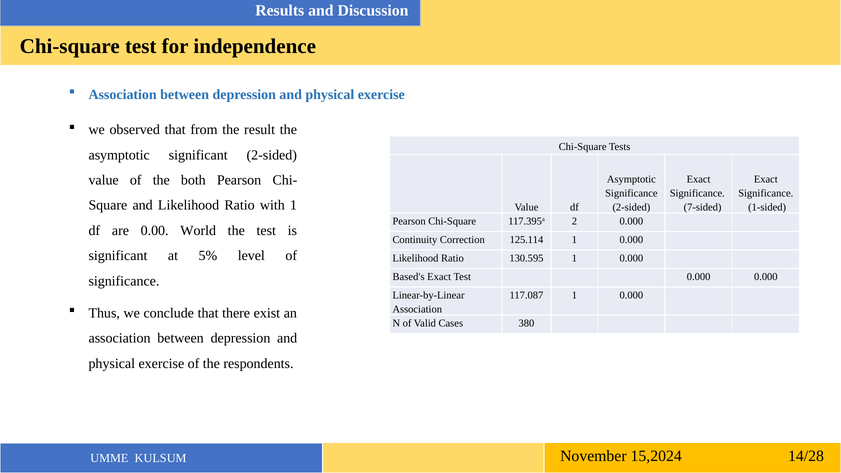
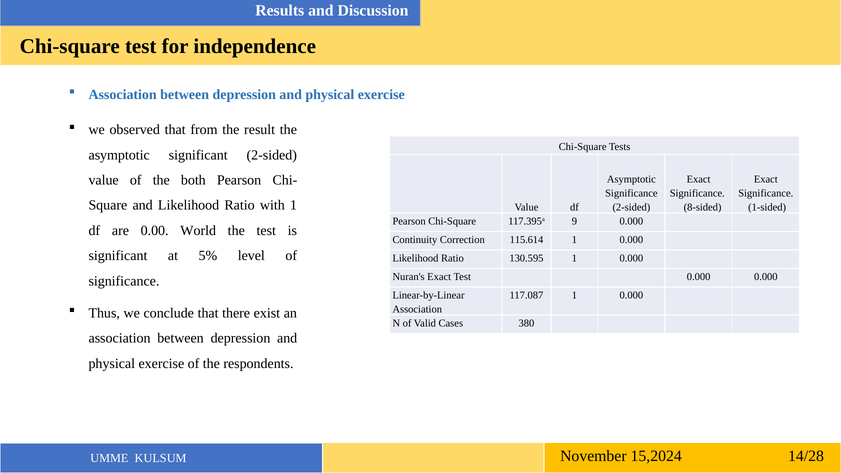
7-sided: 7-sided -> 8-sided
2: 2 -> 9
125.114: 125.114 -> 115.614
Based's: Based's -> Nuran's
